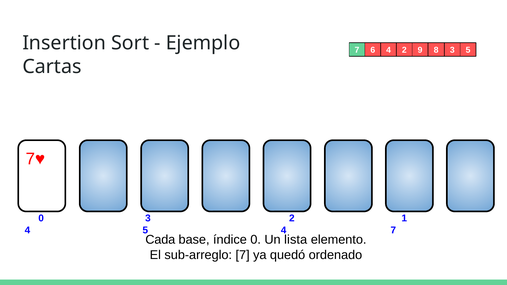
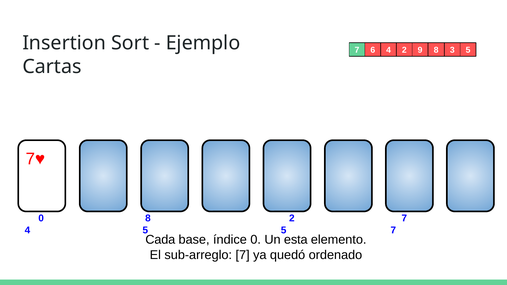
0 3: 3 -> 8
2 1: 1 -> 7
5 4: 4 -> 5
lista: lista -> esta
